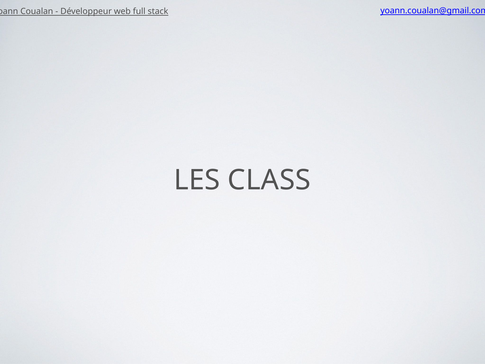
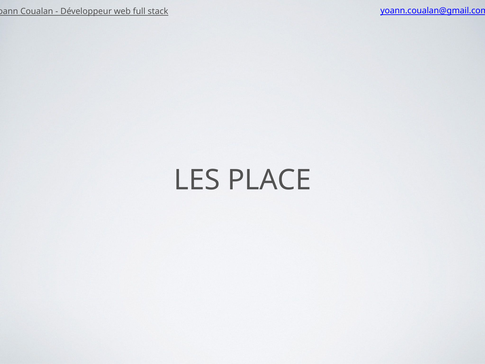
CLASS: CLASS -> PLACE
